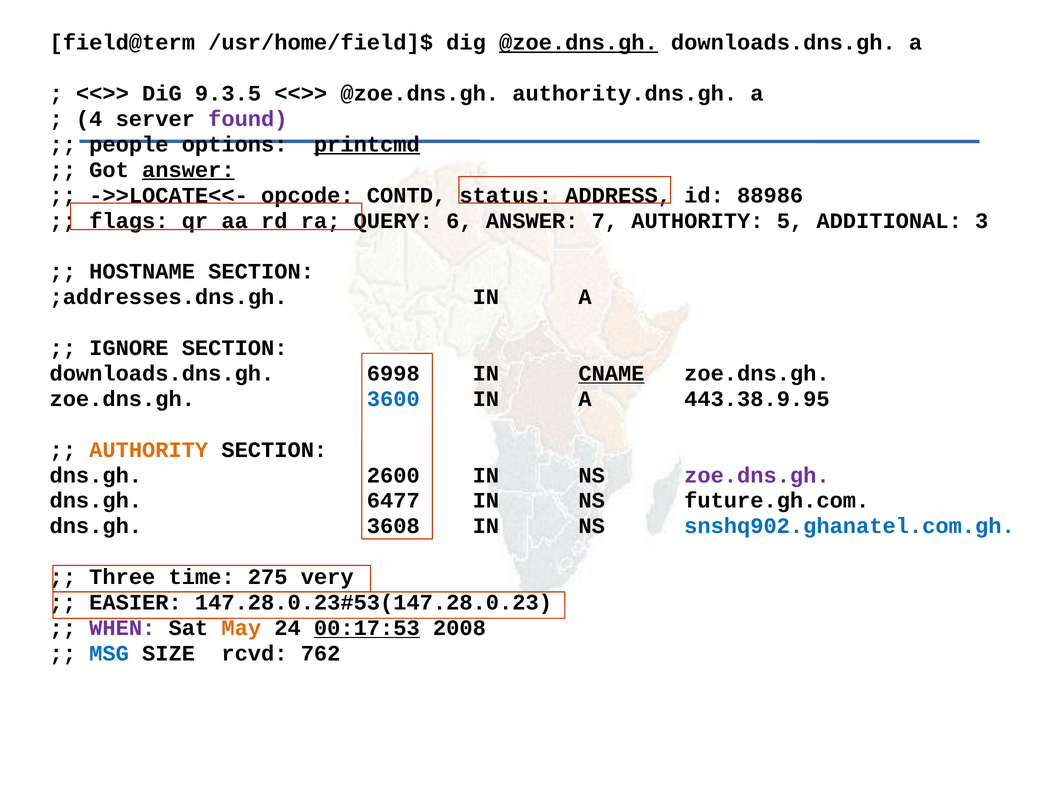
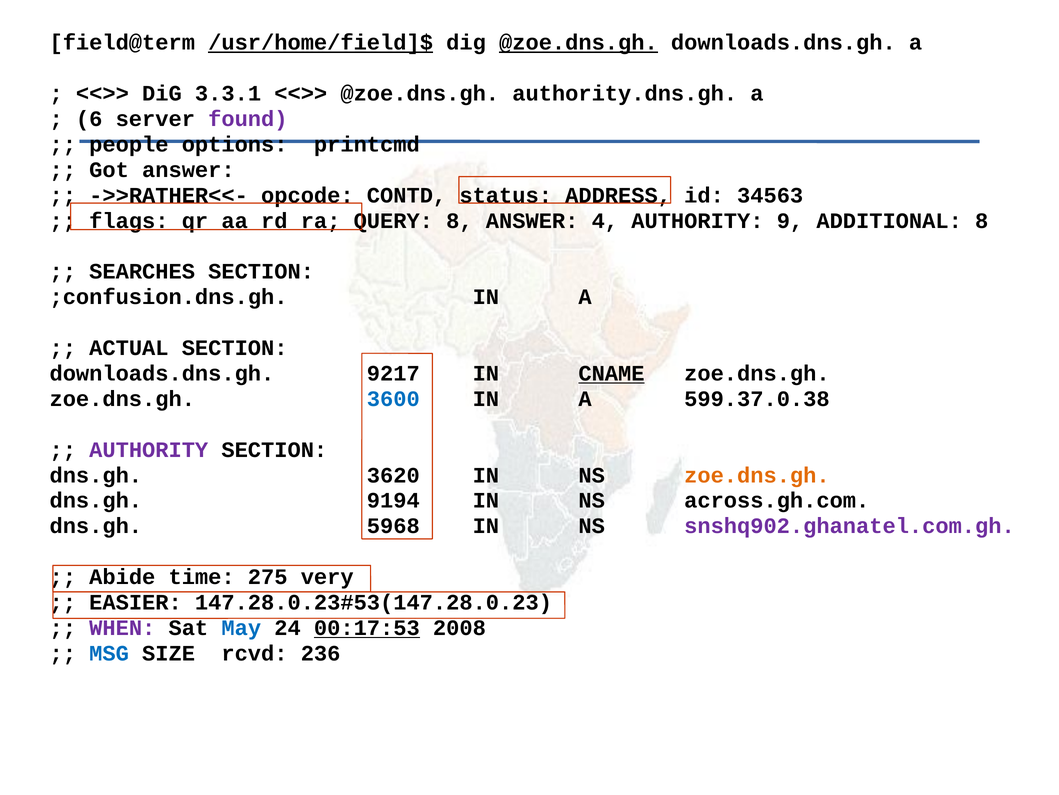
/usr/home/field]$ underline: none -> present
9.3.5: 9.3.5 -> 3.3.1
4: 4 -> 6
printcmd underline: present -> none
answer at (188, 170) underline: present -> none
->>LOCATE<<-: ->>LOCATE<<- -> ->>RATHER<<-
88986: 88986 -> 34563
QUERY 6: 6 -> 8
7: 7 -> 4
5: 5 -> 9
ADDITIONAL 3: 3 -> 8
HOSTNAME: HOSTNAME -> SEARCHES
;addresses.dns.gh: ;addresses.dns.gh -> ;confusion.dns.gh
IGNORE: IGNORE -> ACTUAL
6998: 6998 -> 9217
443.38.9.95: 443.38.9.95 -> 599.37.0.38
AUTHORITY at (149, 449) colour: orange -> purple
2600: 2600 -> 3620
zoe.dns.gh at (757, 475) colour: purple -> orange
6477: 6477 -> 9194
future.gh.com: future.gh.com -> across.gh.com
3608: 3608 -> 5968
snshq902.ghanatel.com.gh colour: blue -> purple
Three: Three -> Abide
May colour: orange -> blue
762: 762 -> 236
